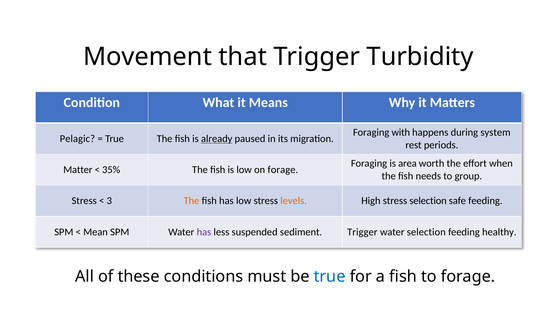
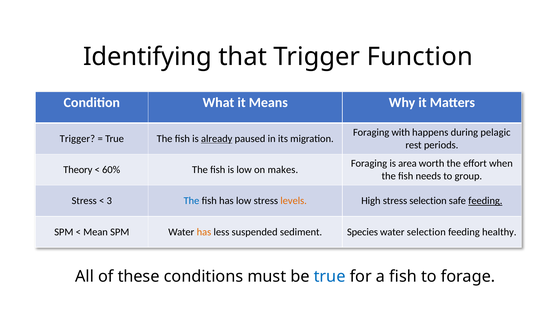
Movement: Movement -> Identifying
Turbidity: Turbidity -> Function
system: system -> pelagic
Pelagic at (77, 139): Pelagic -> Trigger
Matter: Matter -> Theory
35%: 35% -> 60%
on forage: forage -> makes
The at (191, 201) colour: orange -> blue
feeding at (485, 201) underline: none -> present
has at (204, 232) colour: purple -> orange
sediment Trigger: Trigger -> Species
